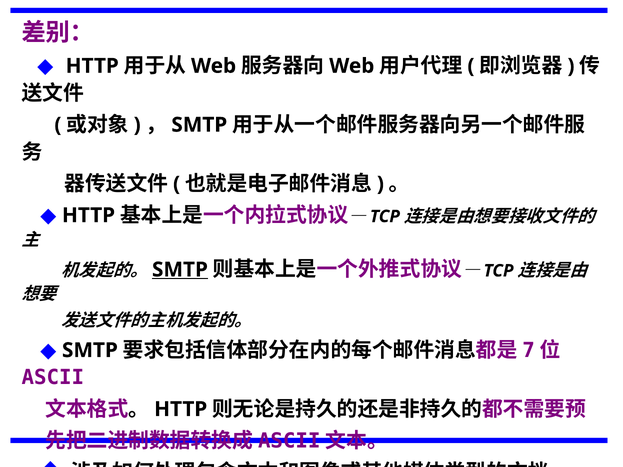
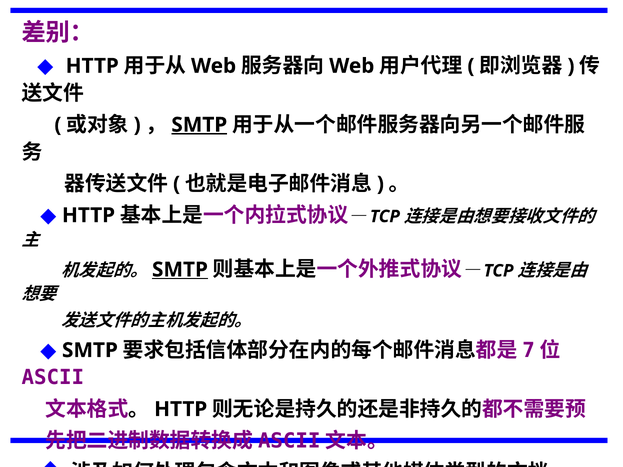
SMTP at (199, 125) underline: none -> present
